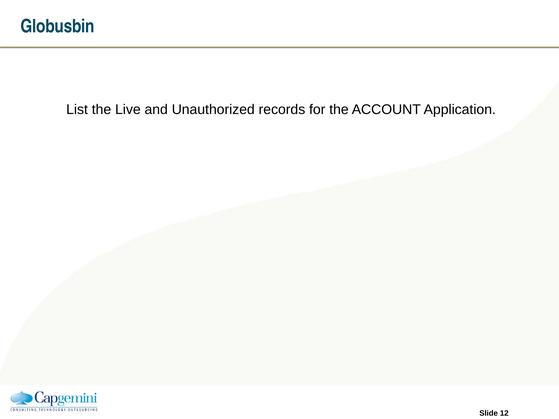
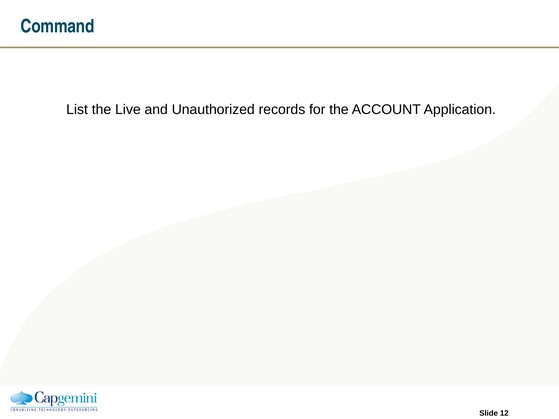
Globusbin: Globusbin -> Command
